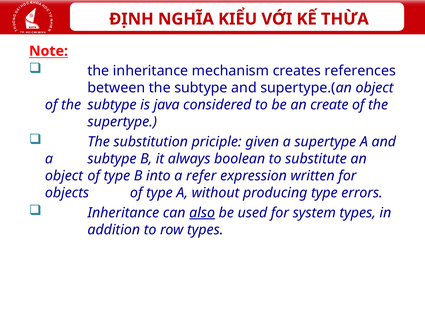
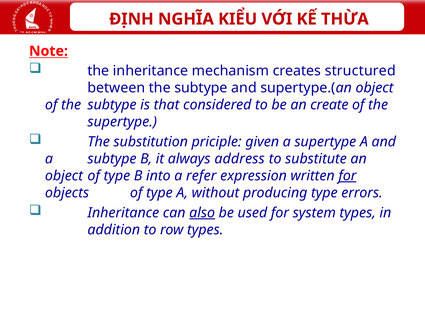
references: references -> structured
java: java -> that
boolean: boolean -> address
for at (347, 176) underline: none -> present
